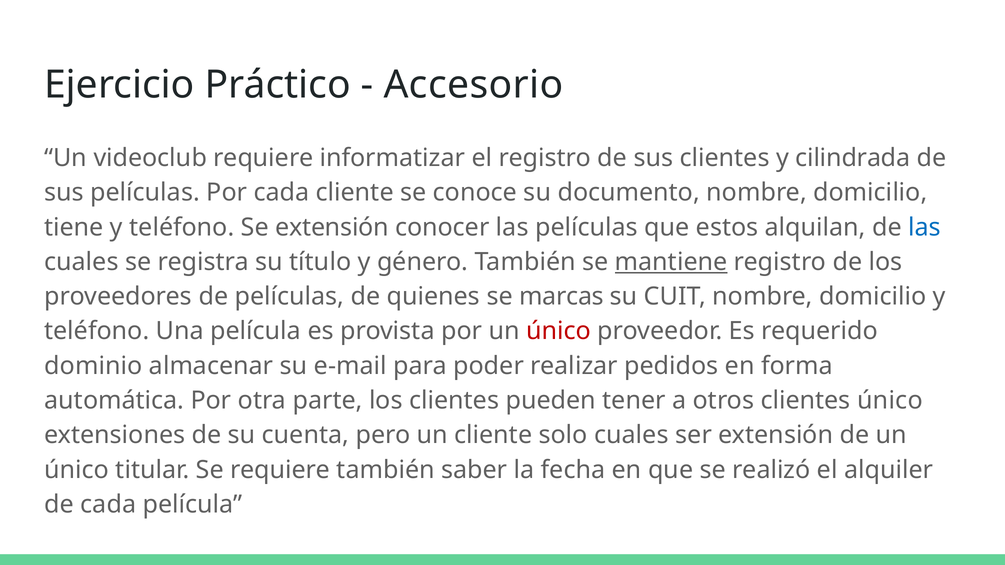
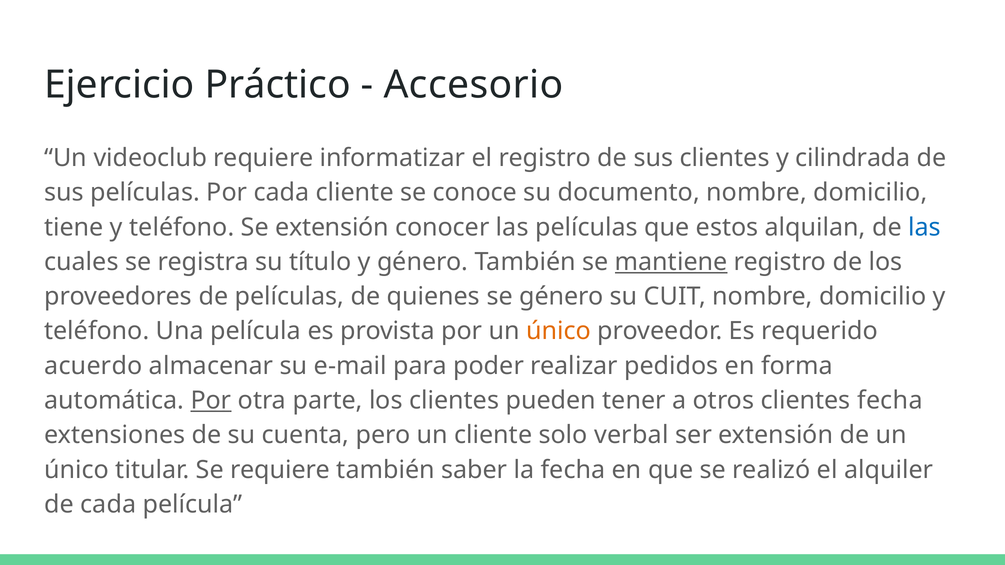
se marcas: marcas -> género
único at (559, 331) colour: red -> orange
dominio: dominio -> acuerdo
Por at (211, 401) underline: none -> present
clientes único: único -> fecha
solo cuales: cuales -> verbal
